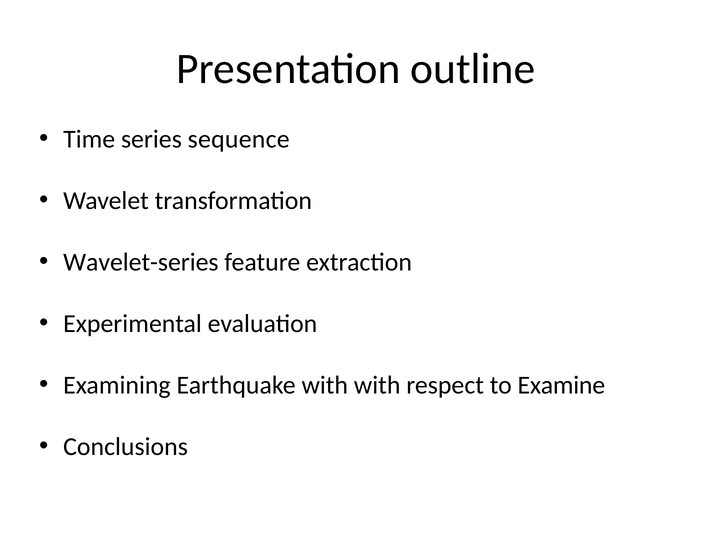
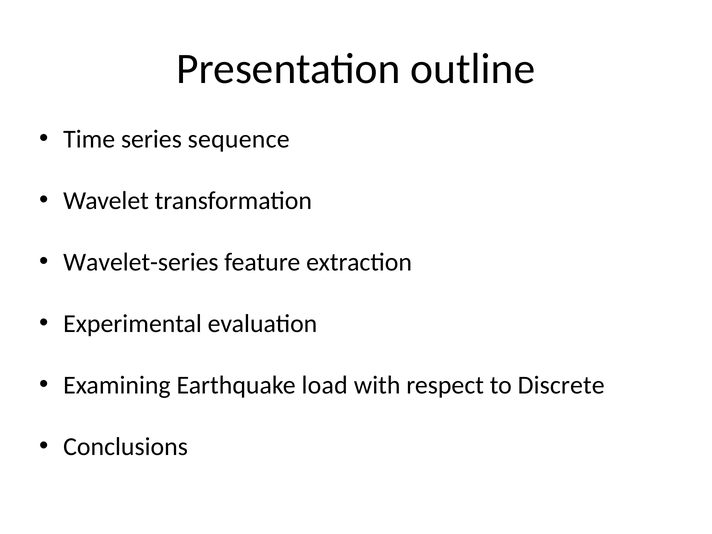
Earthquake with: with -> load
Examine: Examine -> Discrete
